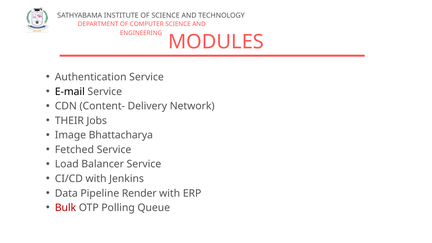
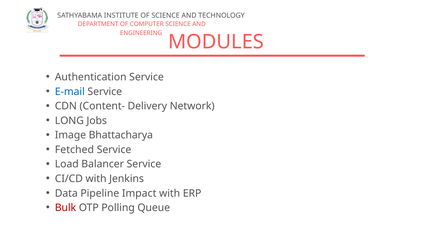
E-mail colour: black -> blue
THEIR: THEIR -> LONG
Render: Render -> Impact
